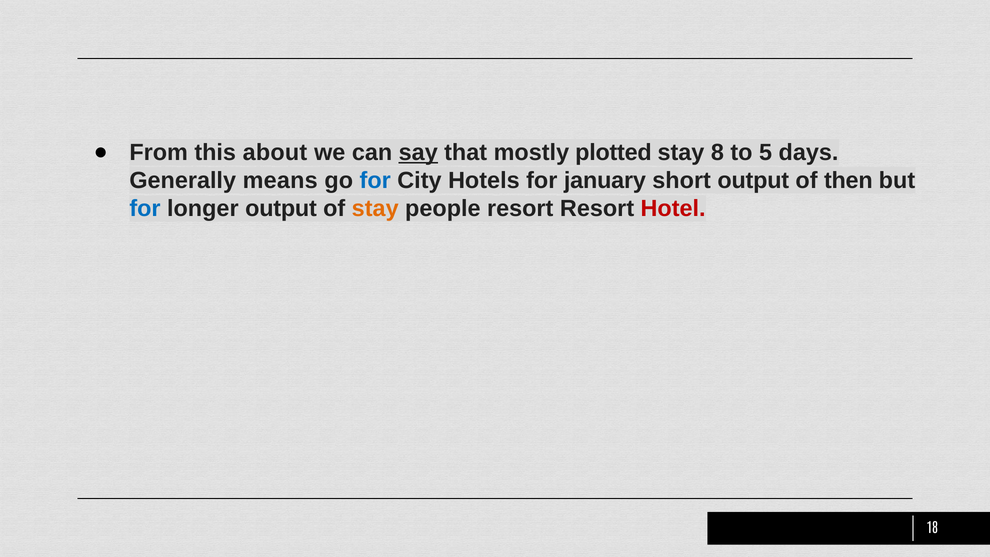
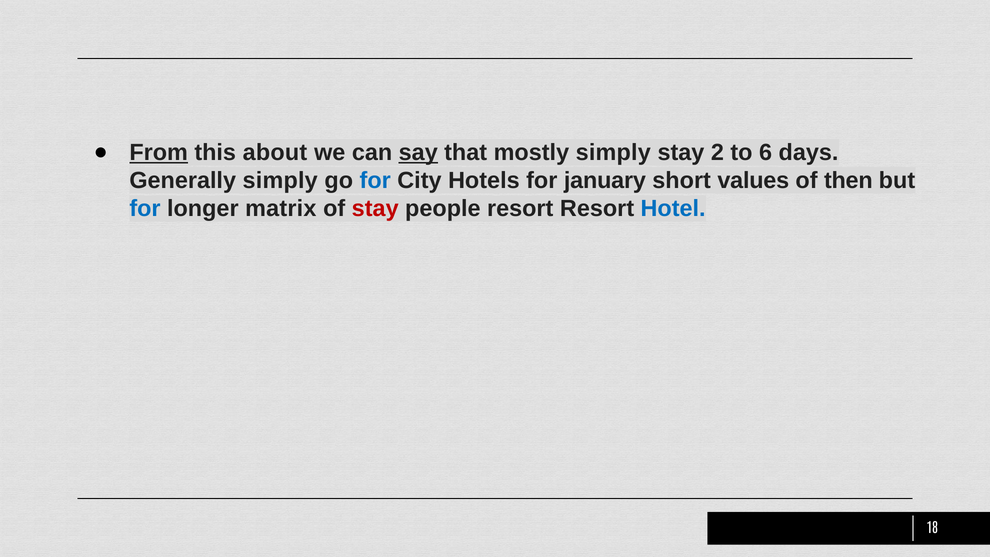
From underline: none -> present
mostly plotted: plotted -> simply
8: 8 -> 2
5: 5 -> 6
Generally means: means -> simply
short output: output -> values
longer output: output -> matrix
stay at (375, 209) colour: orange -> red
Hotel colour: red -> blue
